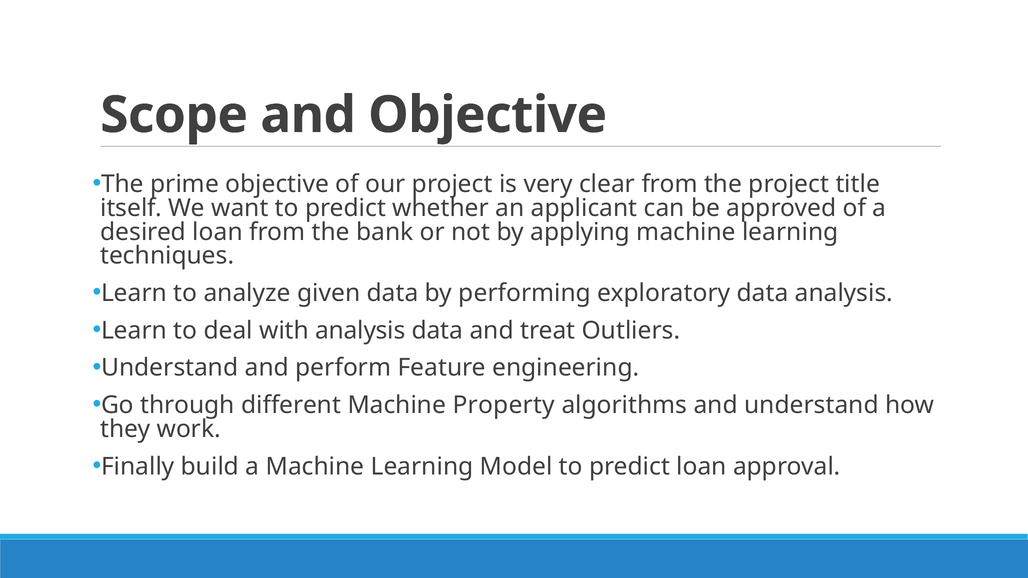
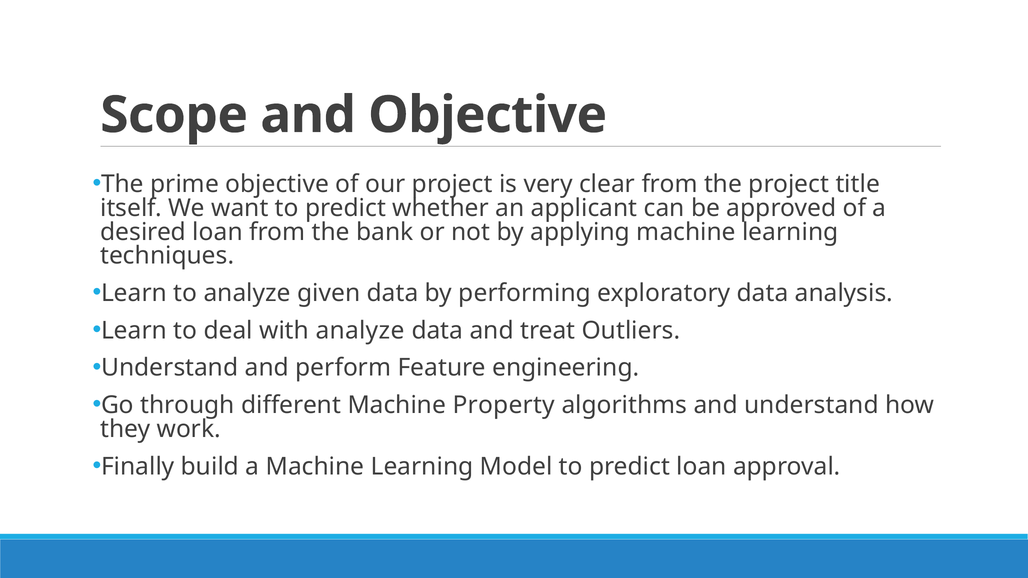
with analysis: analysis -> analyze
